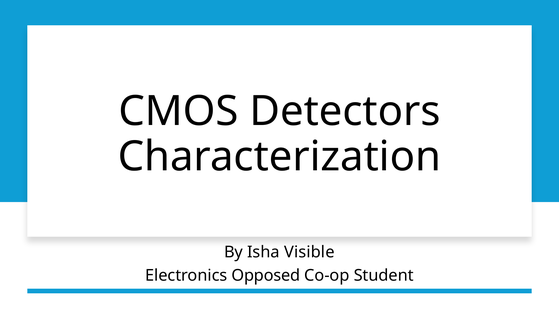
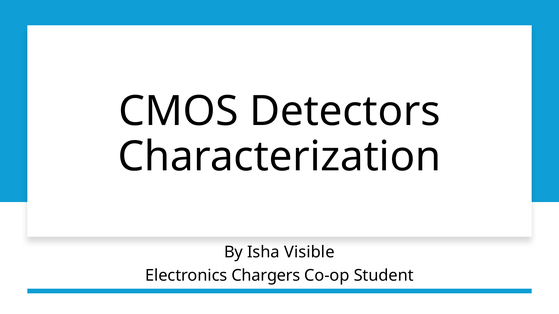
Opposed: Opposed -> Chargers
